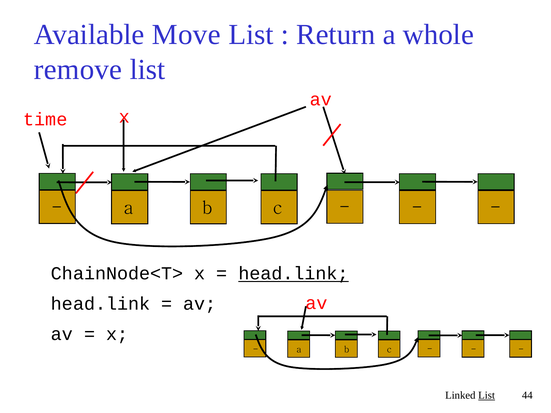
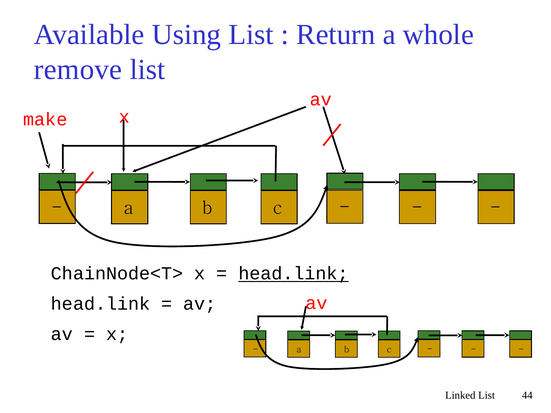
Move: Move -> Using
time: time -> make
List at (487, 396) underline: present -> none
